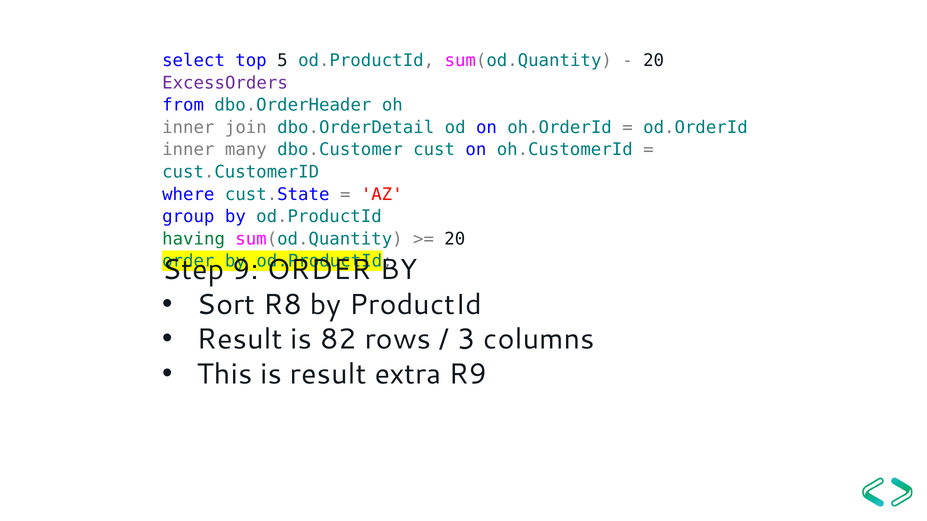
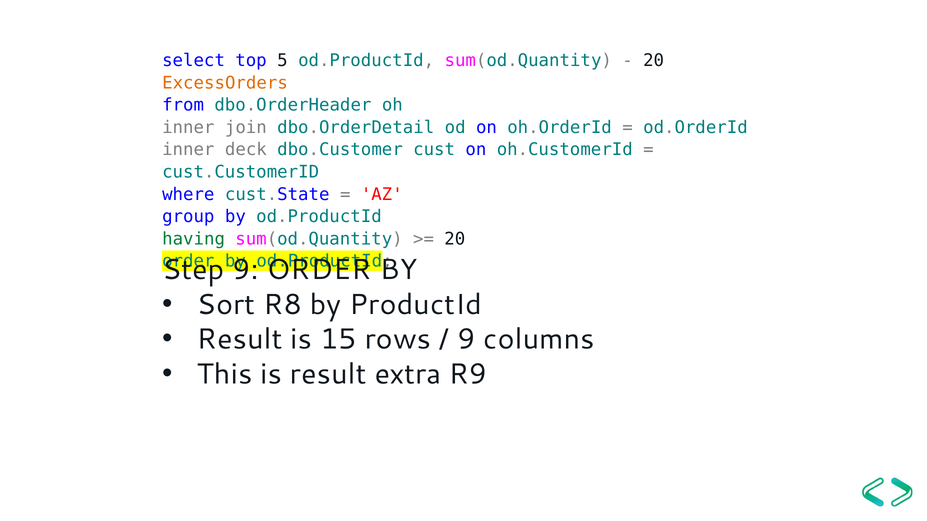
ExcessOrders colour: purple -> orange
many: many -> deck
82: 82 -> 15
3 at (466, 340): 3 -> 9
